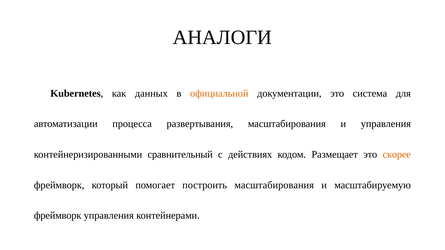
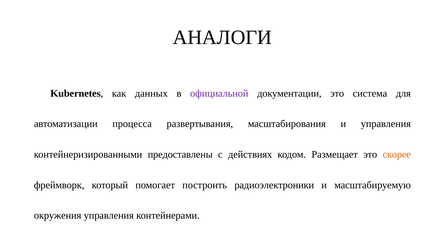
официальной colour: orange -> purple
сравнительный: сравнительный -> предоставлены
построить масштабирования: масштабирования -> радиоэлектроники
фреймворк at (58, 216): фреймворк -> окружения
